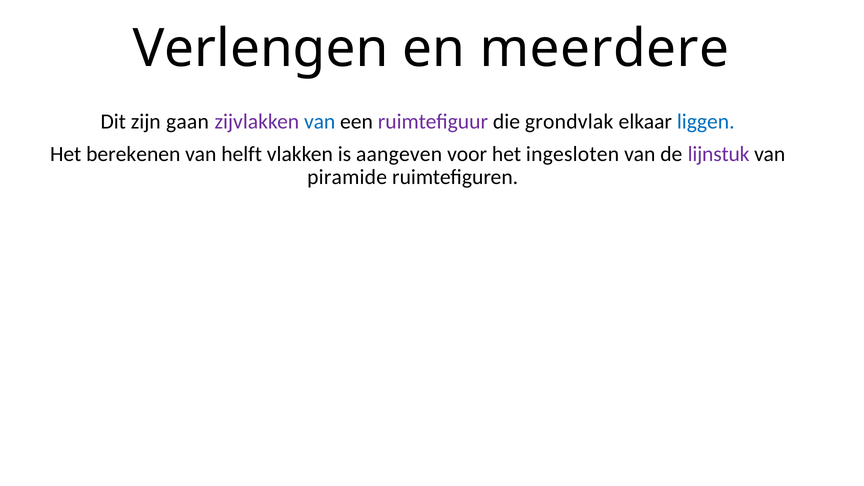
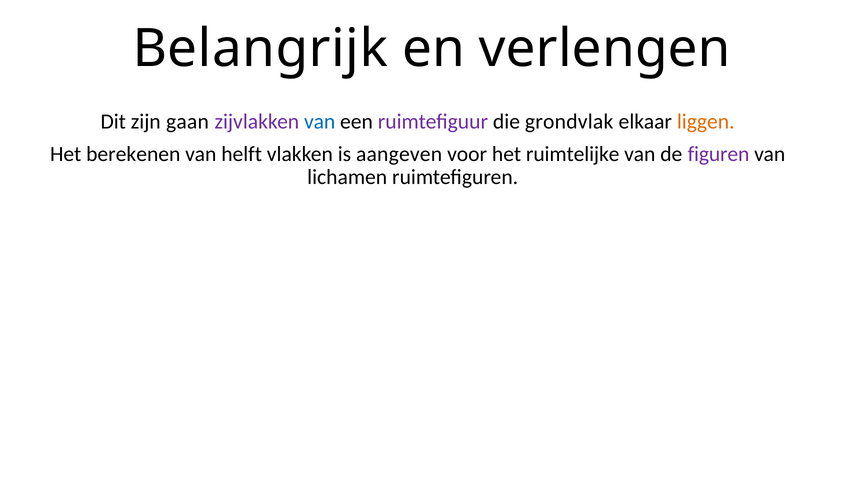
Verlengen: Verlengen -> Belangrijk
meerdere: meerdere -> verlengen
liggen colour: blue -> orange
ingesloten: ingesloten -> ruimtelijke
lijnstuk: lijnstuk -> figuren
piramide: piramide -> lichamen
